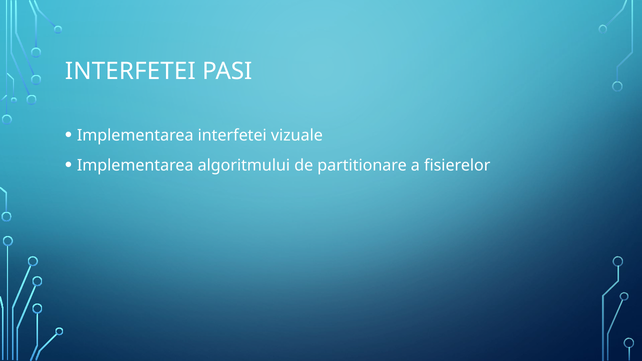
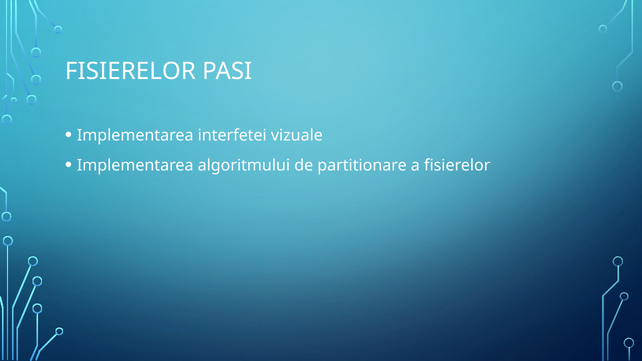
INTERFETEI at (130, 71): INTERFETEI -> FISIERELOR
